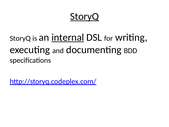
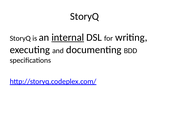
StoryQ at (84, 16) underline: present -> none
